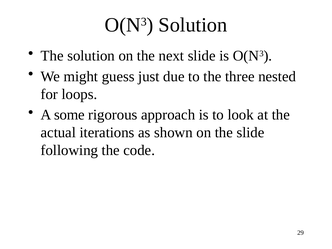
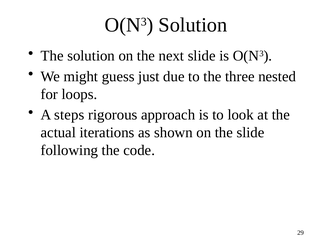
some: some -> steps
